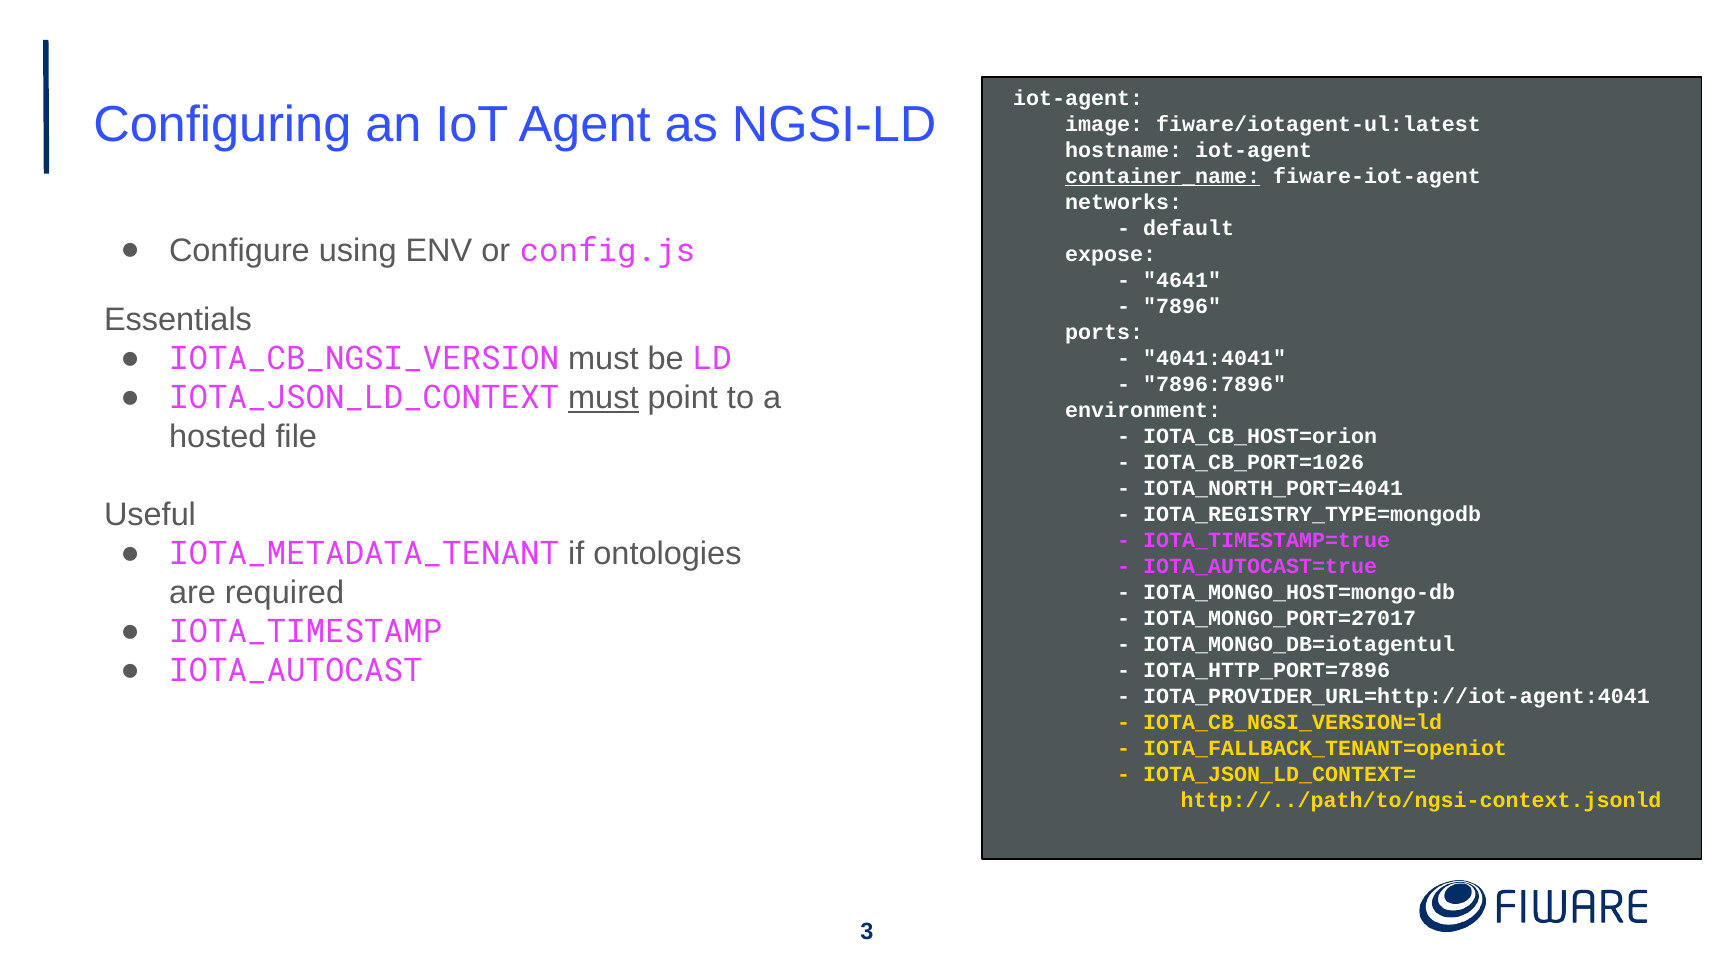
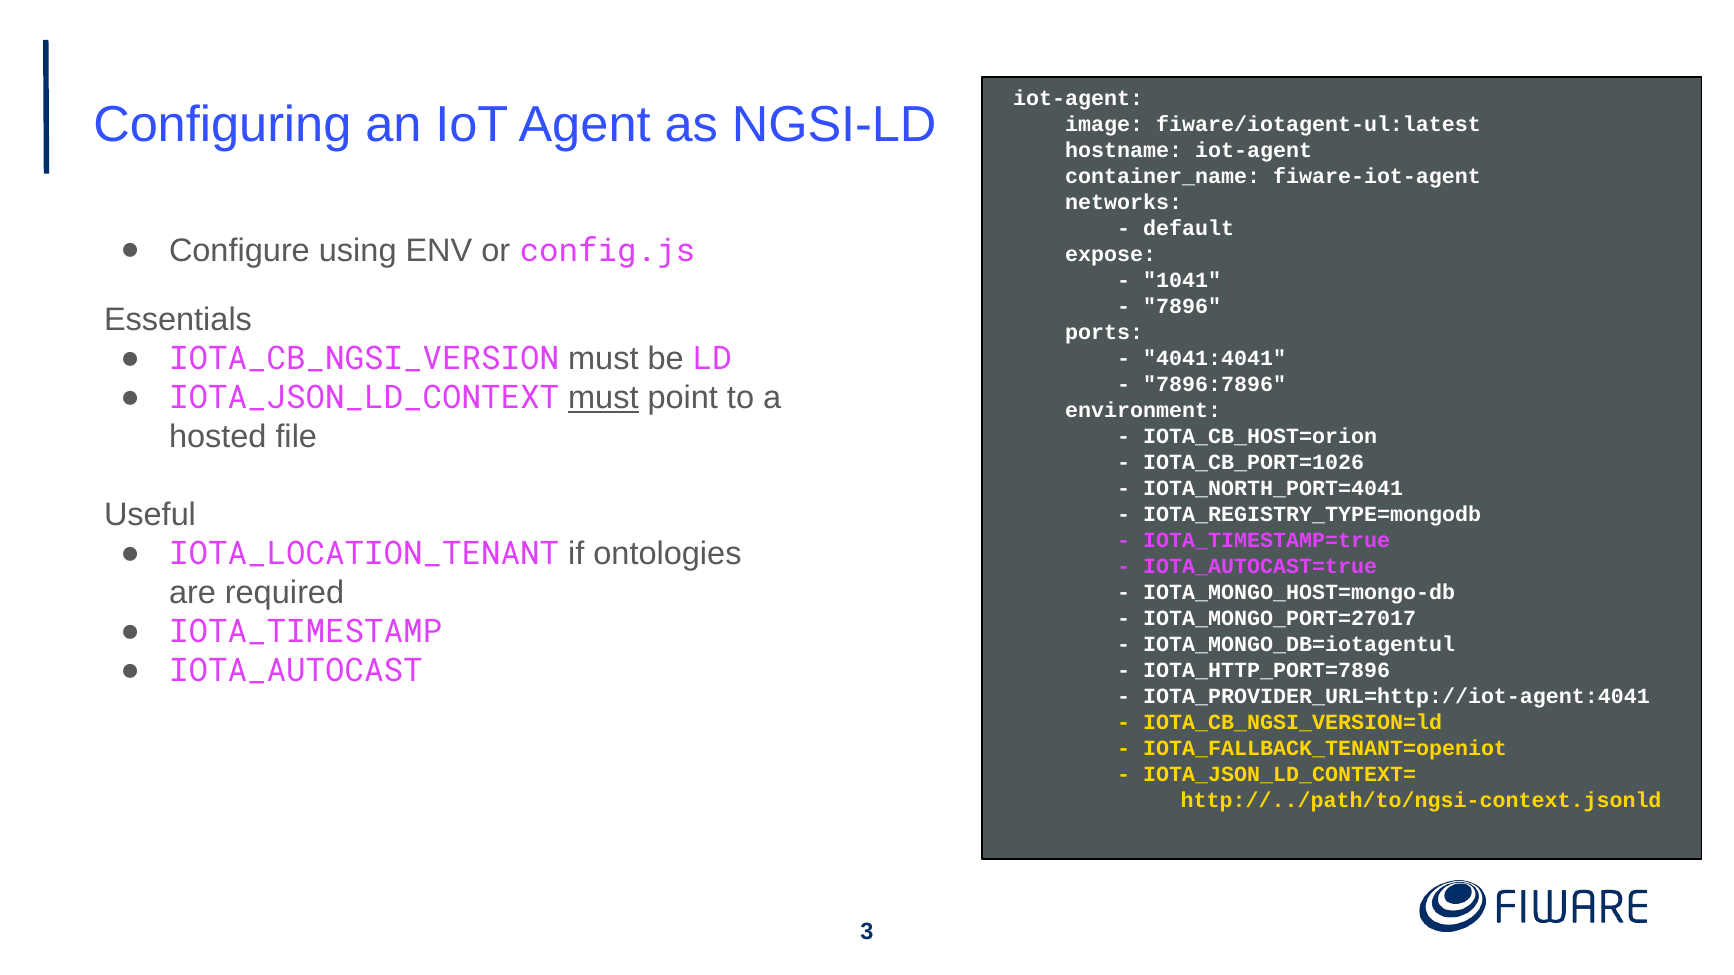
container_name underline: present -> none
4641: 4641 -> 1041
IOTA_METADATA_TENANT: IOTA_METADATA_TENANT -> IOTA_LOCATION_TENANT
